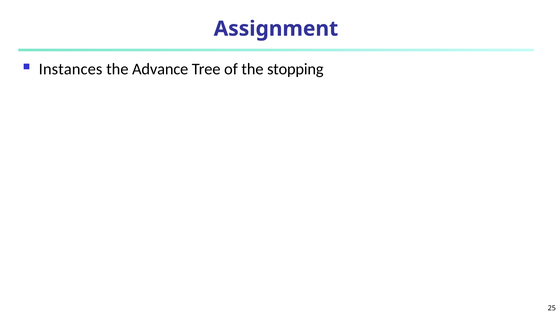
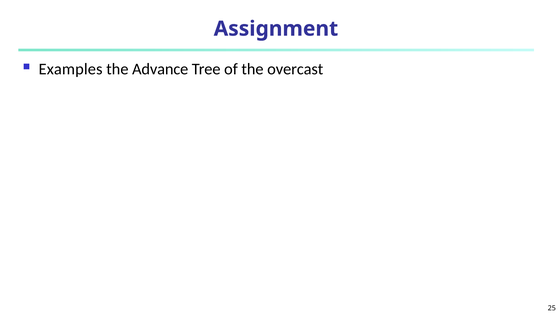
Instances: Instances -> Examples
stopping: stopping -> overcast
